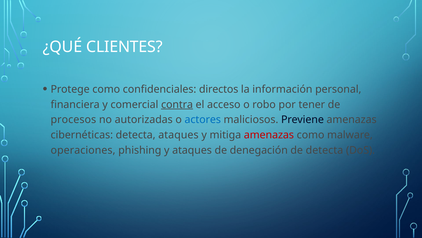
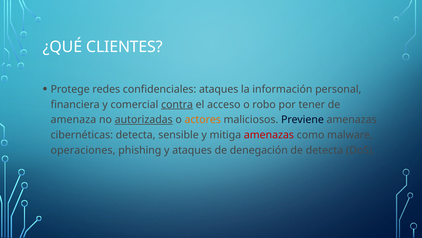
Protege como: como -> redes
confidenciales directos: directos -> ataques
procesos: procesos -> amenaza
autorizadas underline: none -> present
actores colour: blue -> orange
detecta ataques: ataques -> sensible
